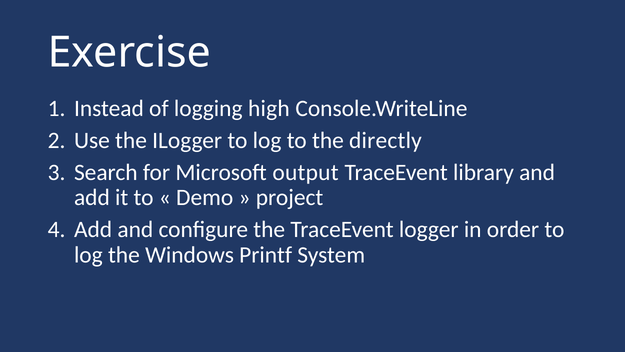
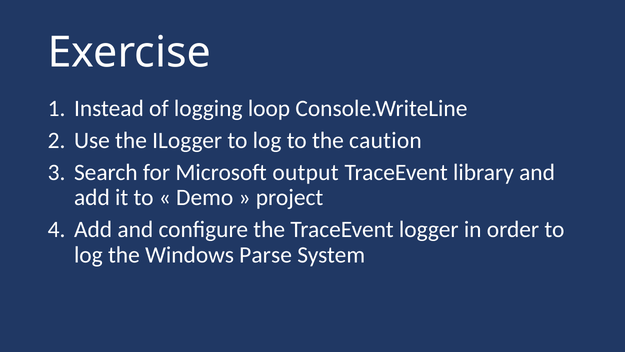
high: high -> loop
directly: directly -> caution
Printf: Printf -> Parse
